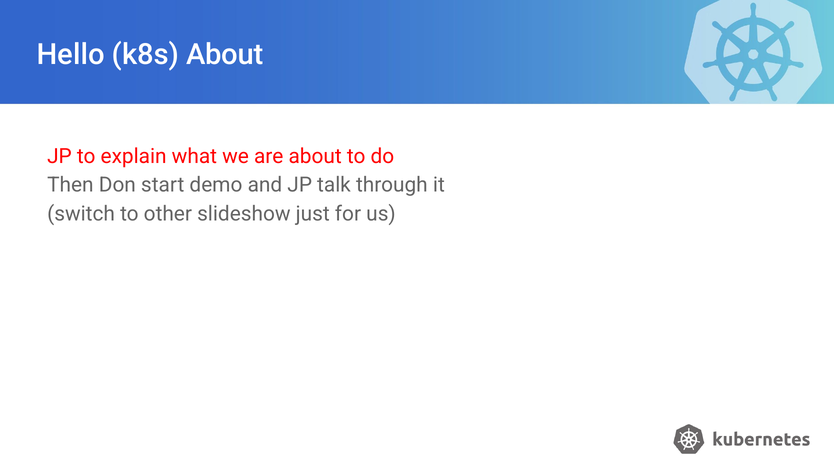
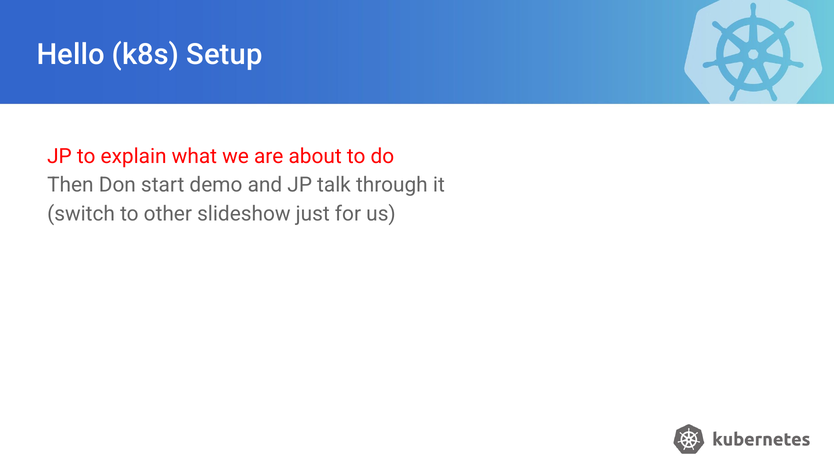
k8s About: About -> Setup
